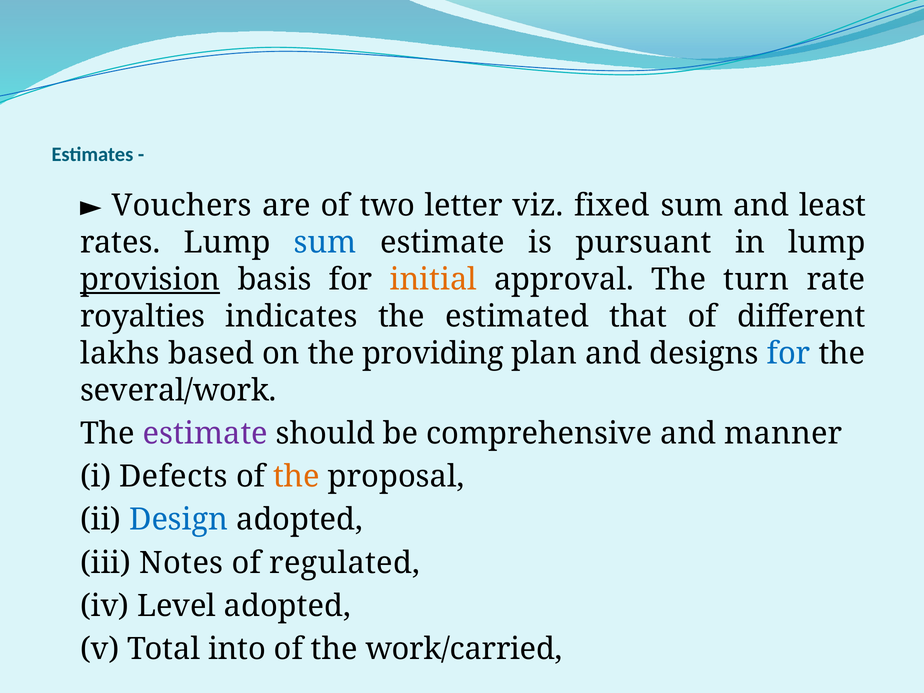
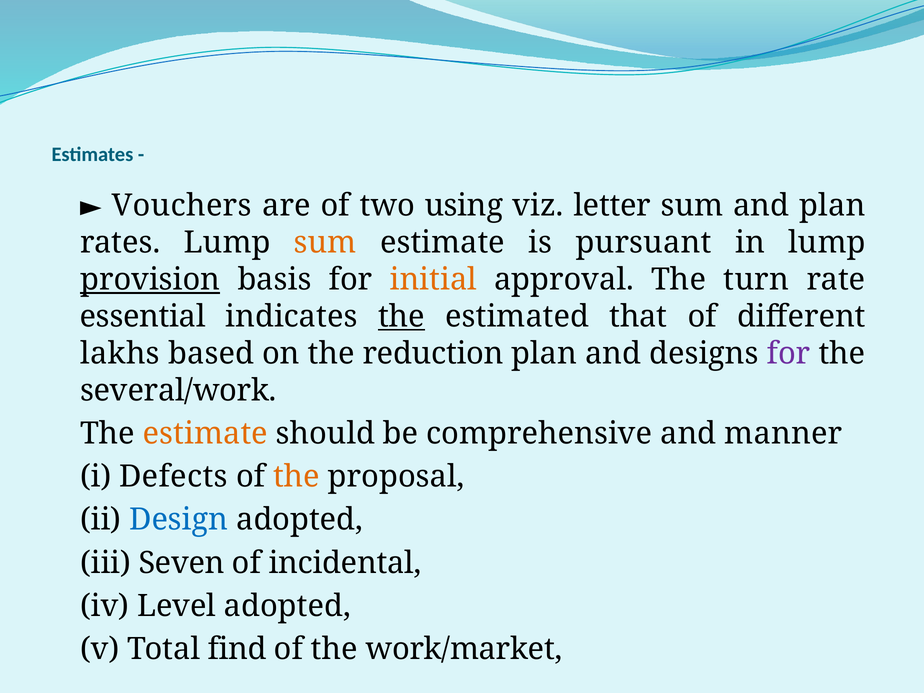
letter: letter -> using
fixed: fixed -> letter
and least: least -> plan
sum at (325, 243) colour: blue -> orange
royalties: royalties -> essential
the at (402, 317) underline: none -> present
providing: providing -> reduction
for at (789, 354) colour: blue -> purple
estimate at (205, 434) colour: purple -> orange
Notes: Notes -> Seven
regulated: regulated -> incidental
into: into -> find
work/carried: work/carried -> work/market
